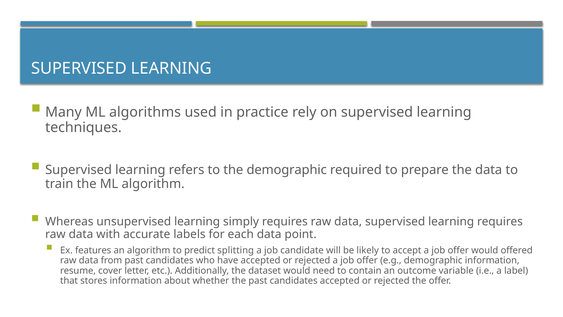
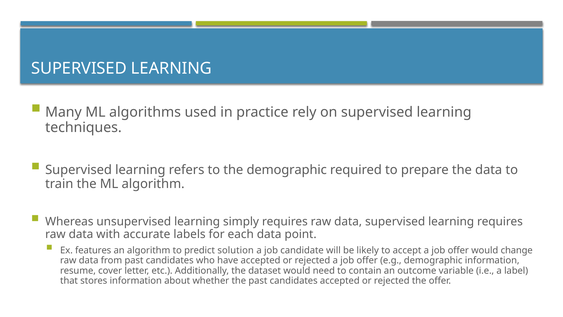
splitting: splitting -> solution
offered: offered -> change
